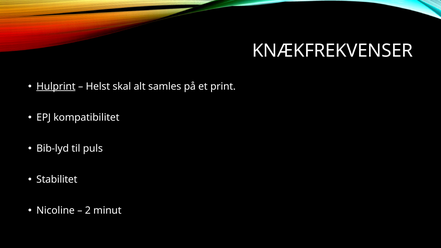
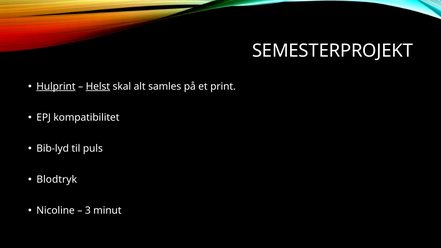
KNÆKFREKVENSER: KNÆKFREKVENSER -> SEMESTERPROJEKT
Helst underline: none -> present
Stabilitet: Stabilitet -> Blodtryk
2: 2 -> 3
